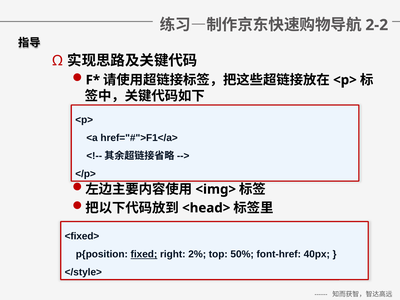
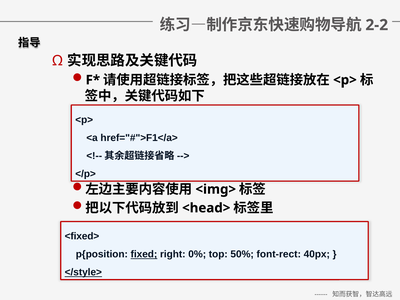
2%: 2% -> 0%
font-href: font-href -> font-rect
</style> underline: none -> present
